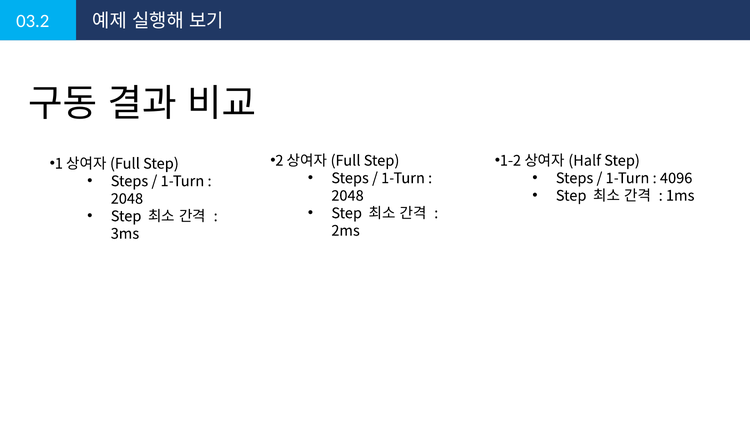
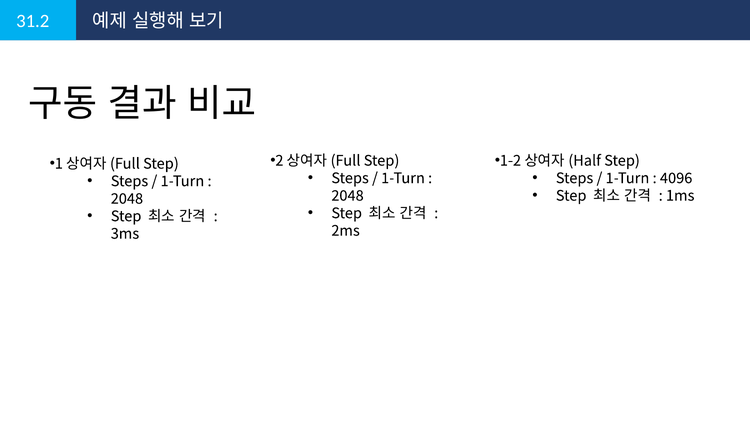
03.2: 03.2 -> 31.2
